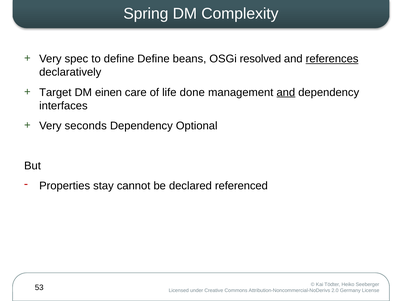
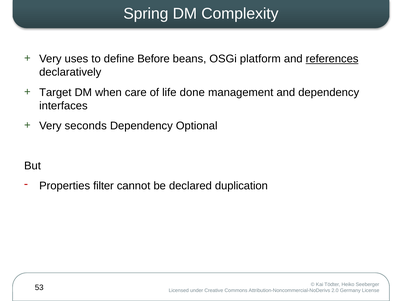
spec: spec -> uses
define Define: Define -> Before
resolved: resolved -> platform
einen: einen -> when
and at (286, 92) underline: present -> none
stay: stay -> filter
referenced: referenced -> duplication
